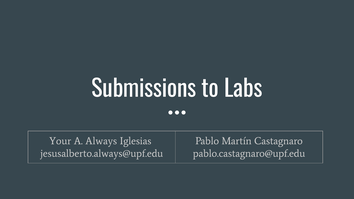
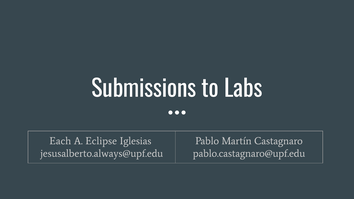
Your: Your -> Each
Always: Always -> Eclipse
